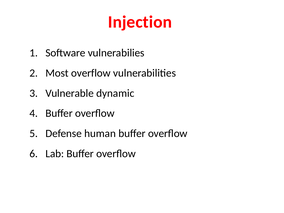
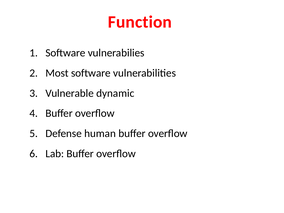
Injection: Injection -> Function
Most overflow: overflow -> software
